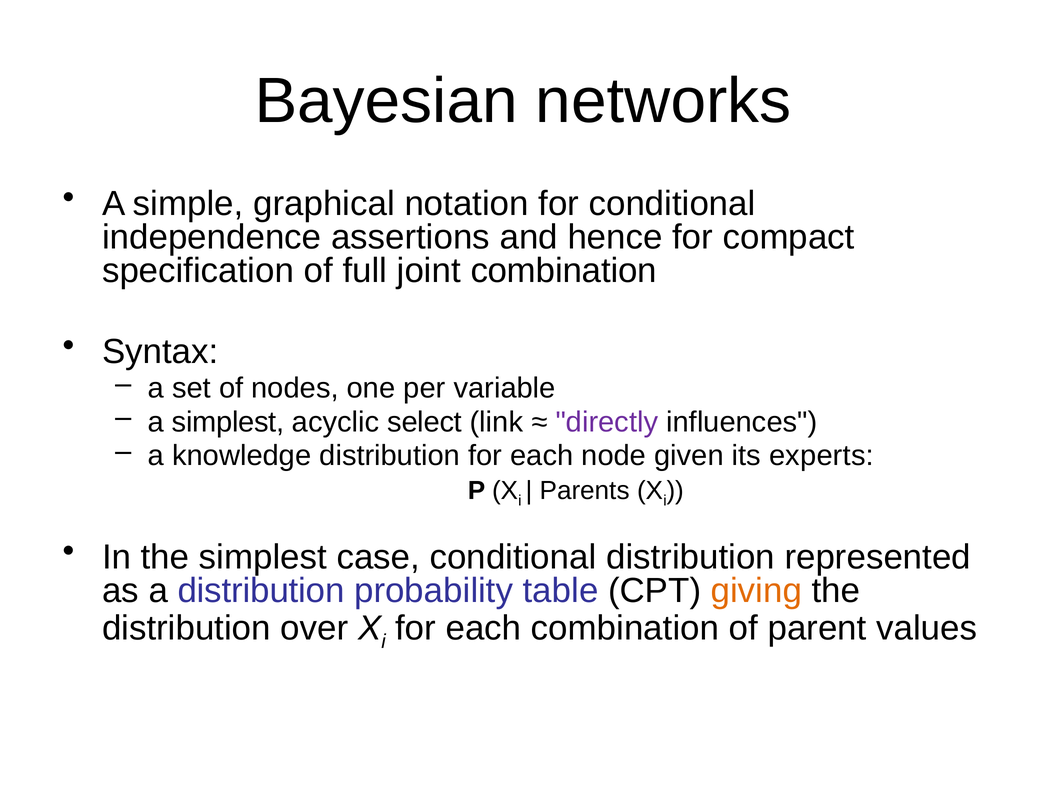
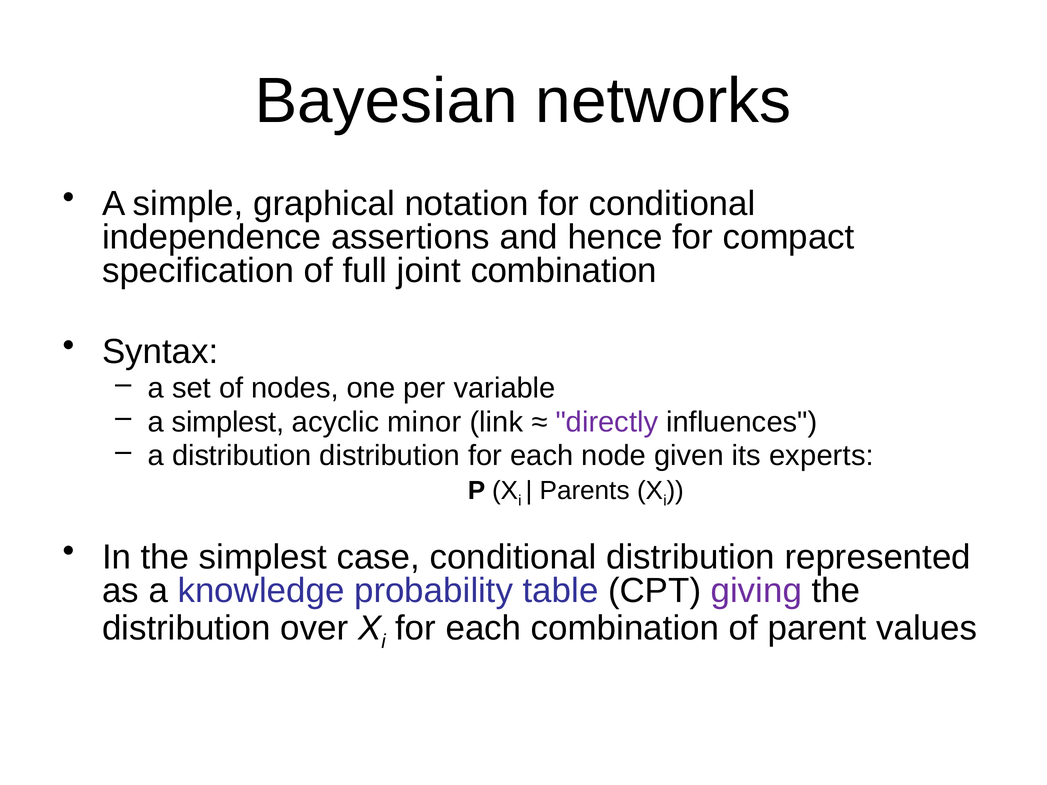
select: select -> minor
a knowledge: knowledge -> distribution
a distribution: distribution -> knowledge
giving colour: orange -> purple
